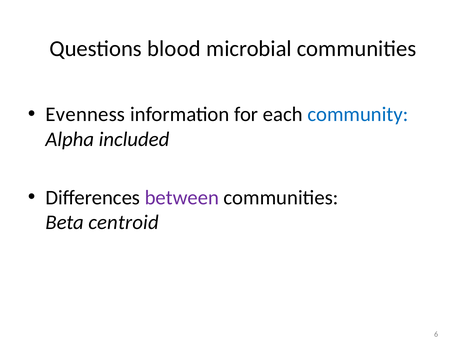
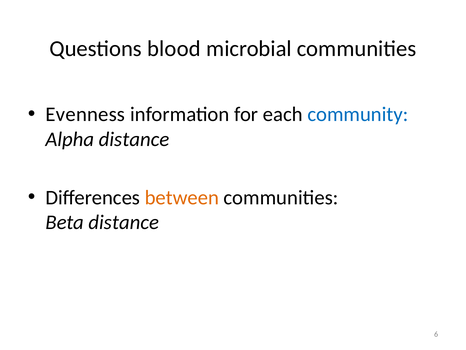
Alpha included: included -> distance
between colour: purple -> orange
Beta centroid: centroid -> distance
